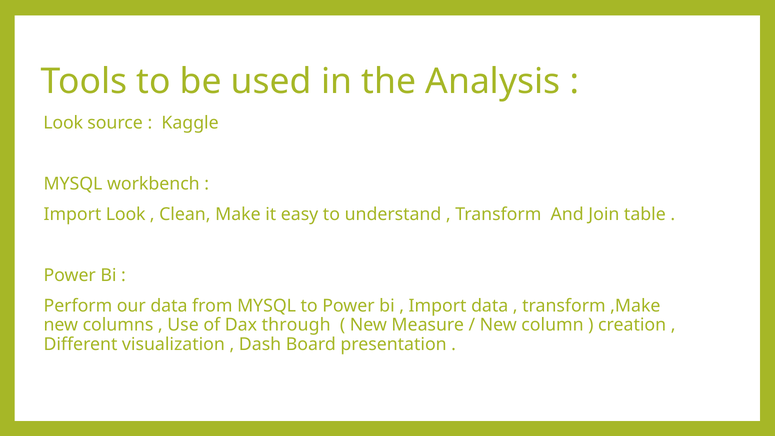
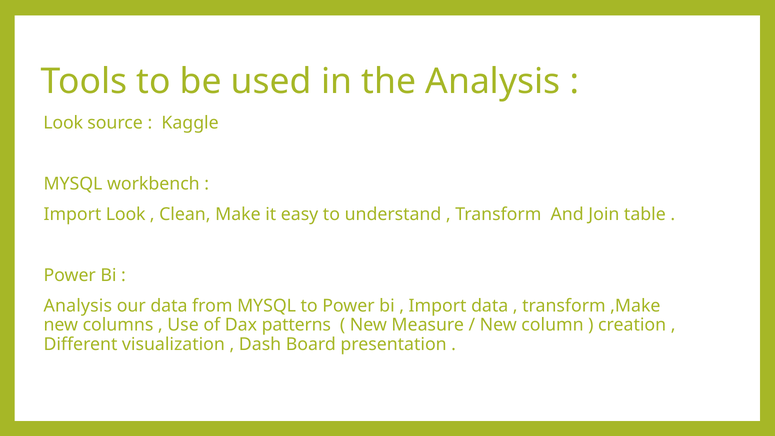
Perform at (78, 306): Perform -> Analysis
through: through -> patterns
